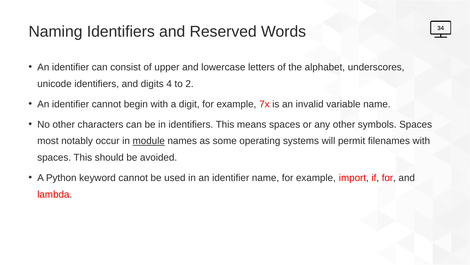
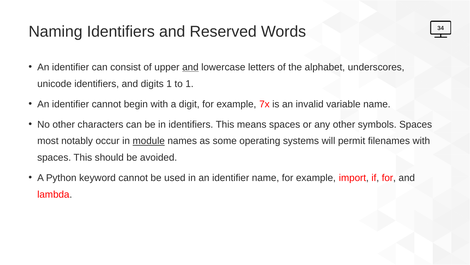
and at (190, 67) underline: none -> present
digits 4: 4 -> 1
to 2: 2 -> 1
